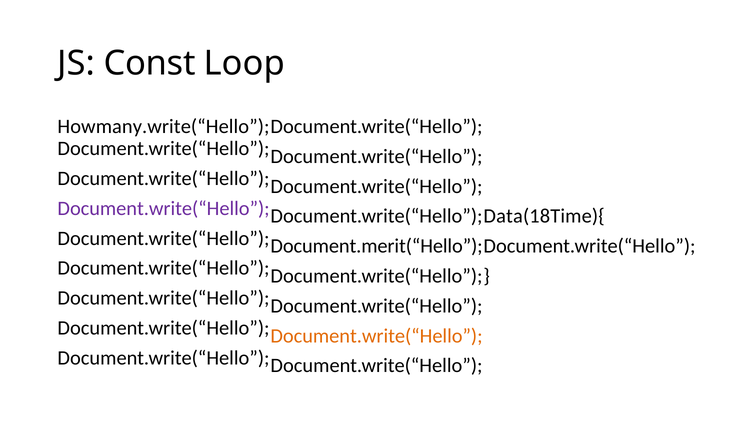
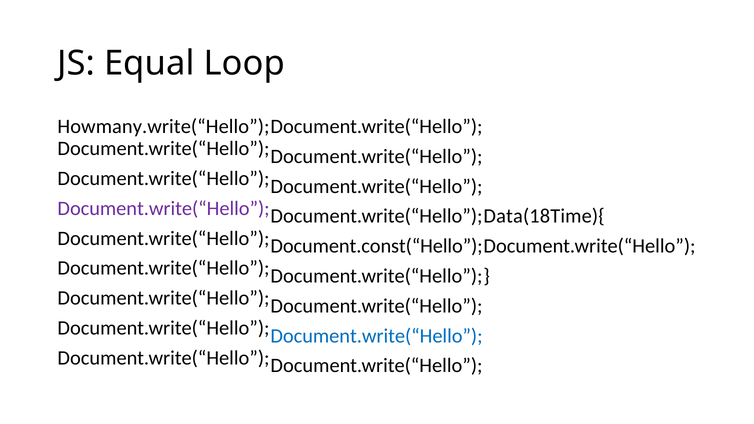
Const: Const -> Equal
Document.merit(“Hello: Document.merit(“Hello -> Document.const(“Hello
Document.write(“Hello at (377, 336) colour: orange -> blue
